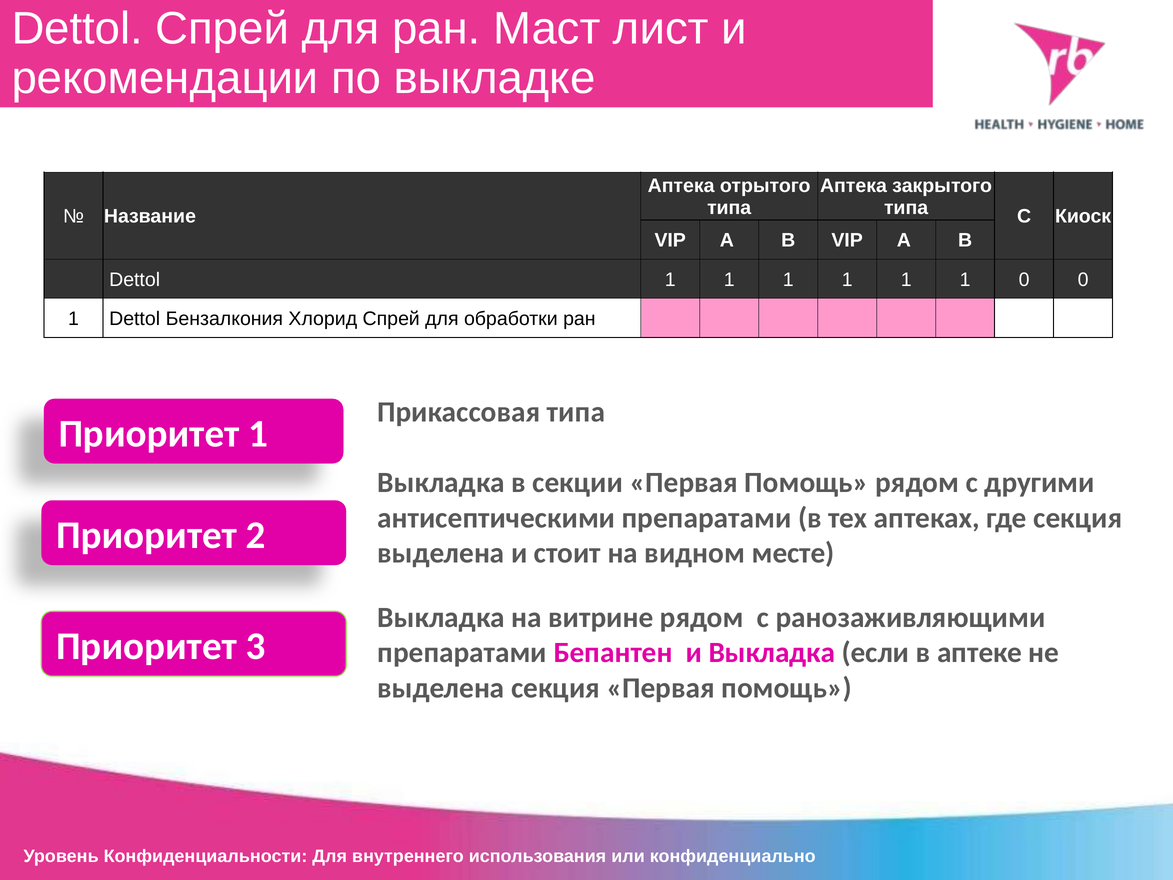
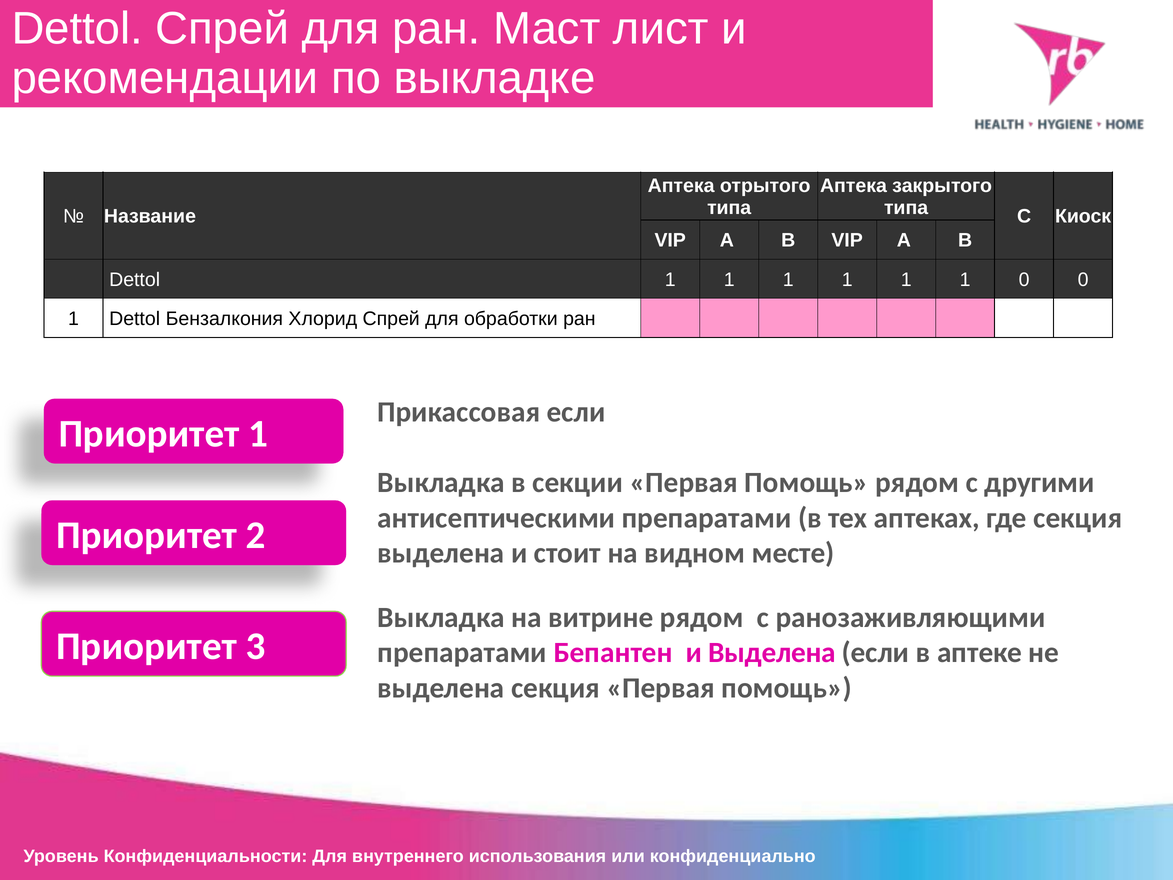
Прикассовая типа: типа -> если
и Выкладка: Выкладка -> Выделена
